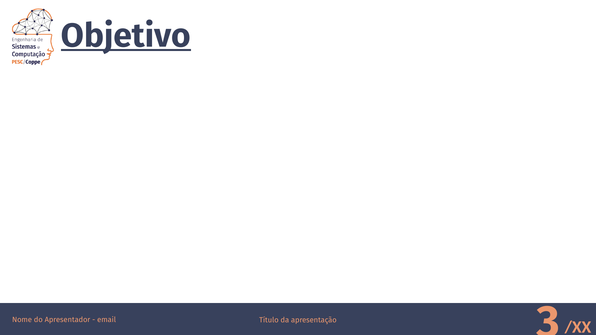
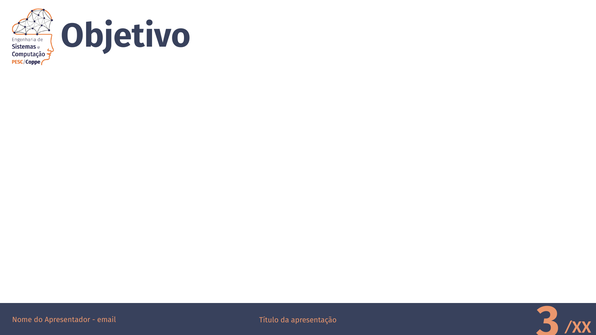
Objetivo underline: present -> none
